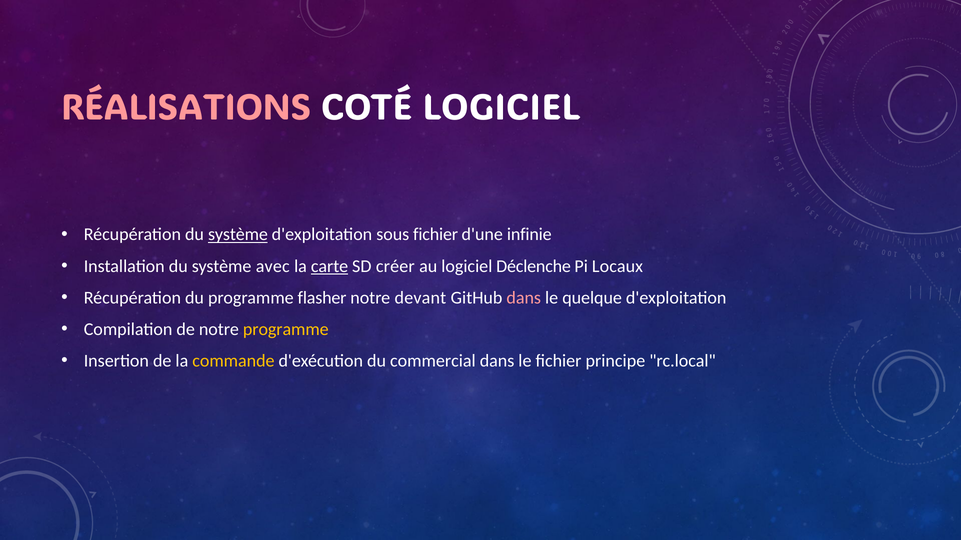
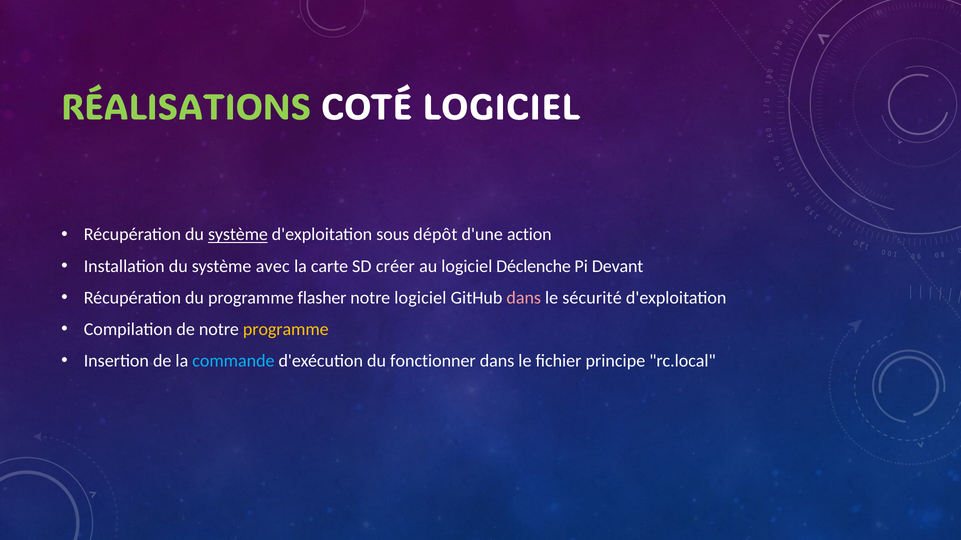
RÉALISATIONS colour: pink -> light green
sous fichier: fichier -> dépôt
infinie: infinie -> action
carte underline: present -> none
Locaux: Locaux -> Devant
notre devant: devant -> logiciel
quelque: quelque -> sécurité
commande colour: yellow -> light blue
commercial: commercial -> fonctionner
